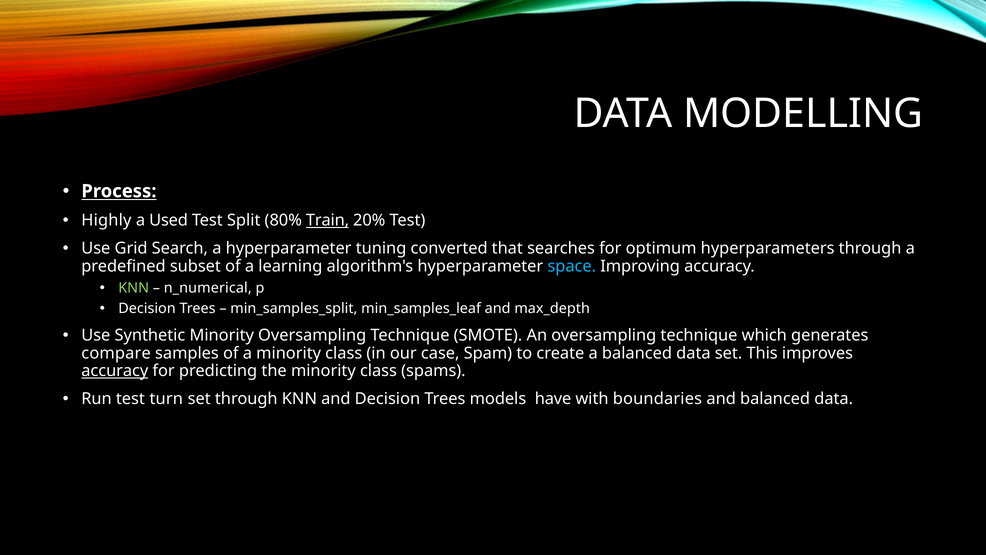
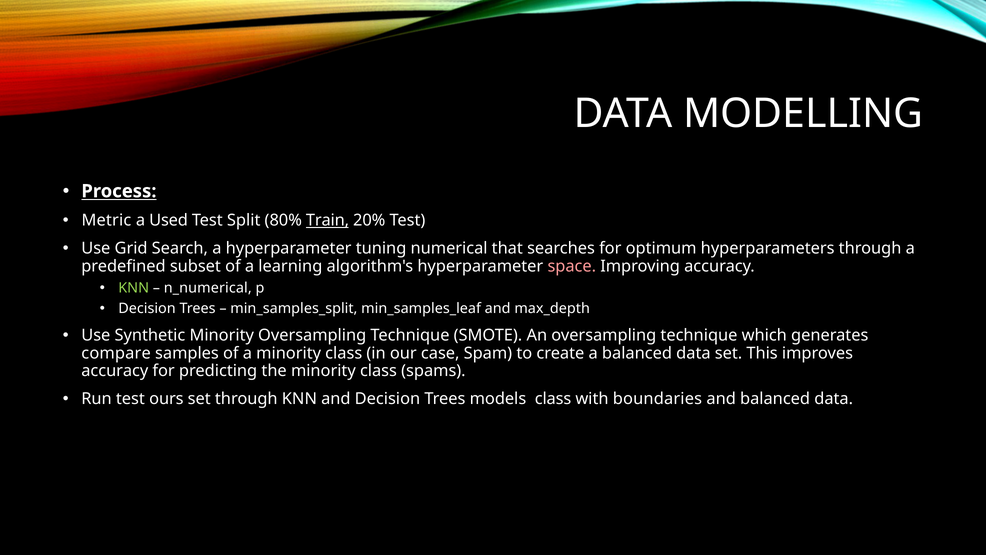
Highly: Highly -> Metric
converted: converted -> numerical
space colour: light blue -> pink
accuracy at (115, 371) underline: present -> none
turn: turn -> ours
models have: have -> class
